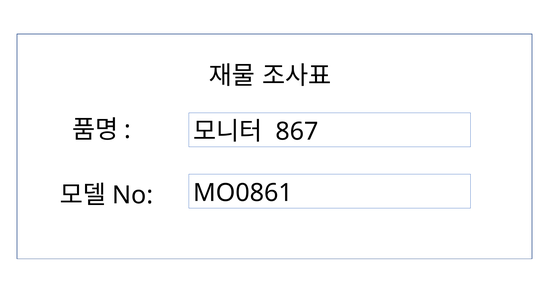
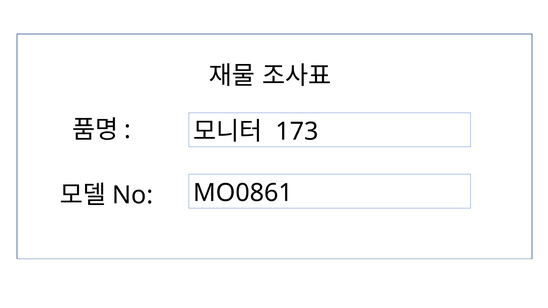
867: 867 -> 173
